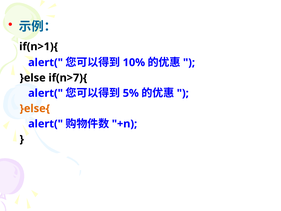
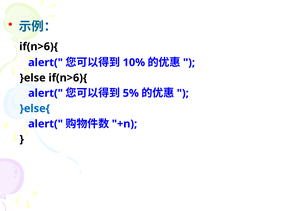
if(n>1){ at (39, 47): if(n>1){ -> if(n>6){
}else if(n>7){: if(n>7){ -> if(n>6){
}else{ colour: orange -> blue
